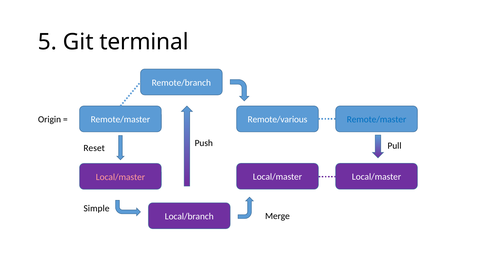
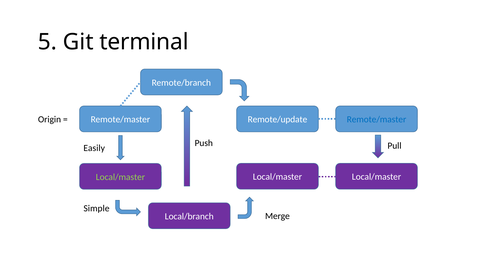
Remote/various: Remote/various -> Remote/update
Reset: Reset -> Easily
Local/master at (120, 177) colour: pink -> light green
